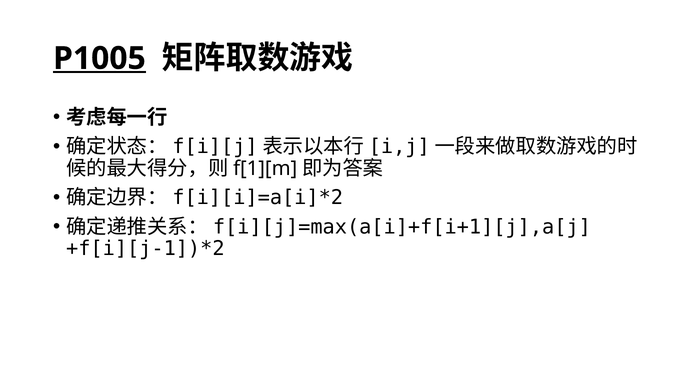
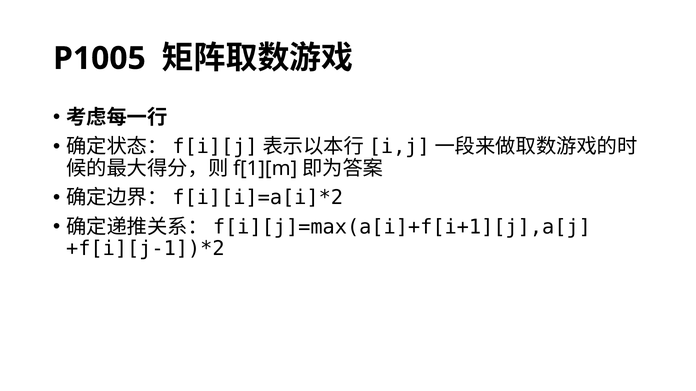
P1005 underline: present -> none
